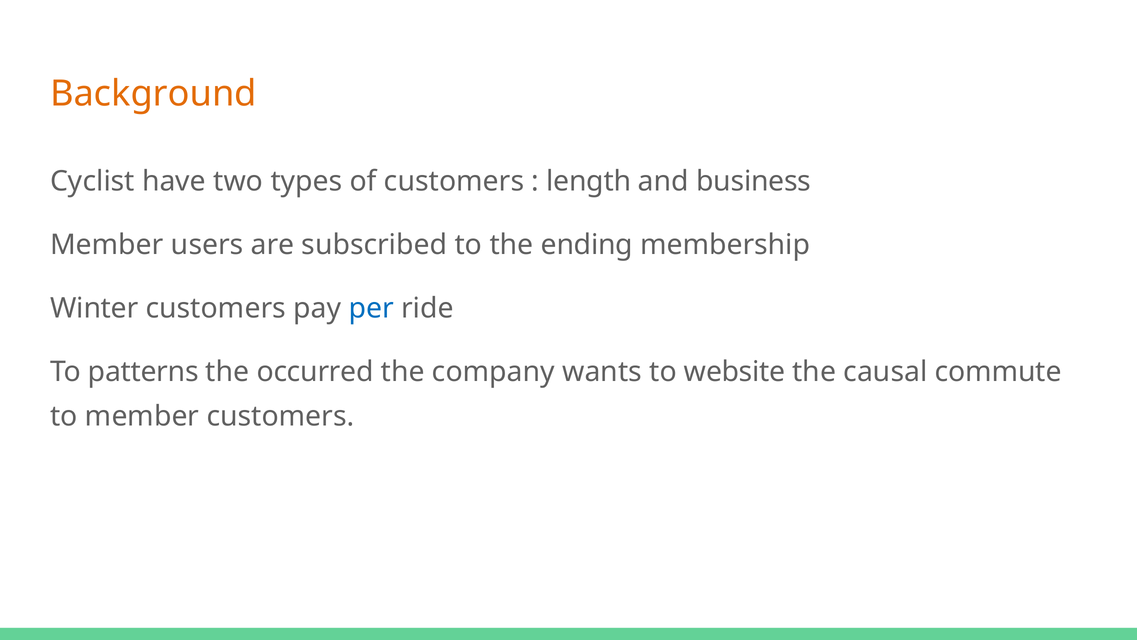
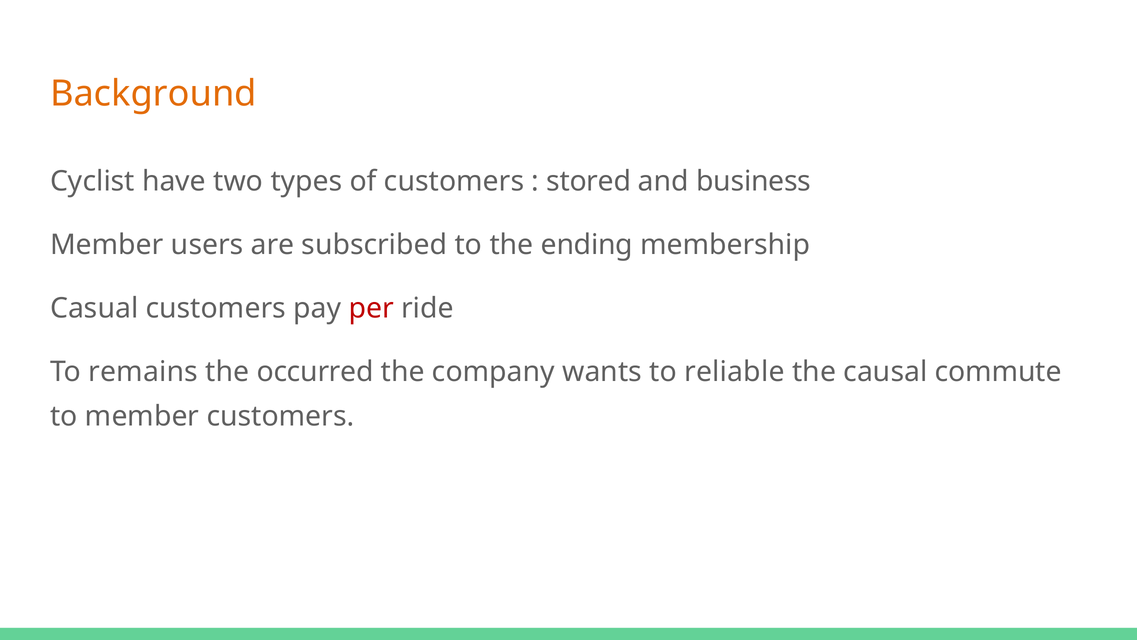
length: length -> stored
Winter: Winter -> Casual
per colour: blue -> red
patterns: patterns -> remains
website: website -> reliable
